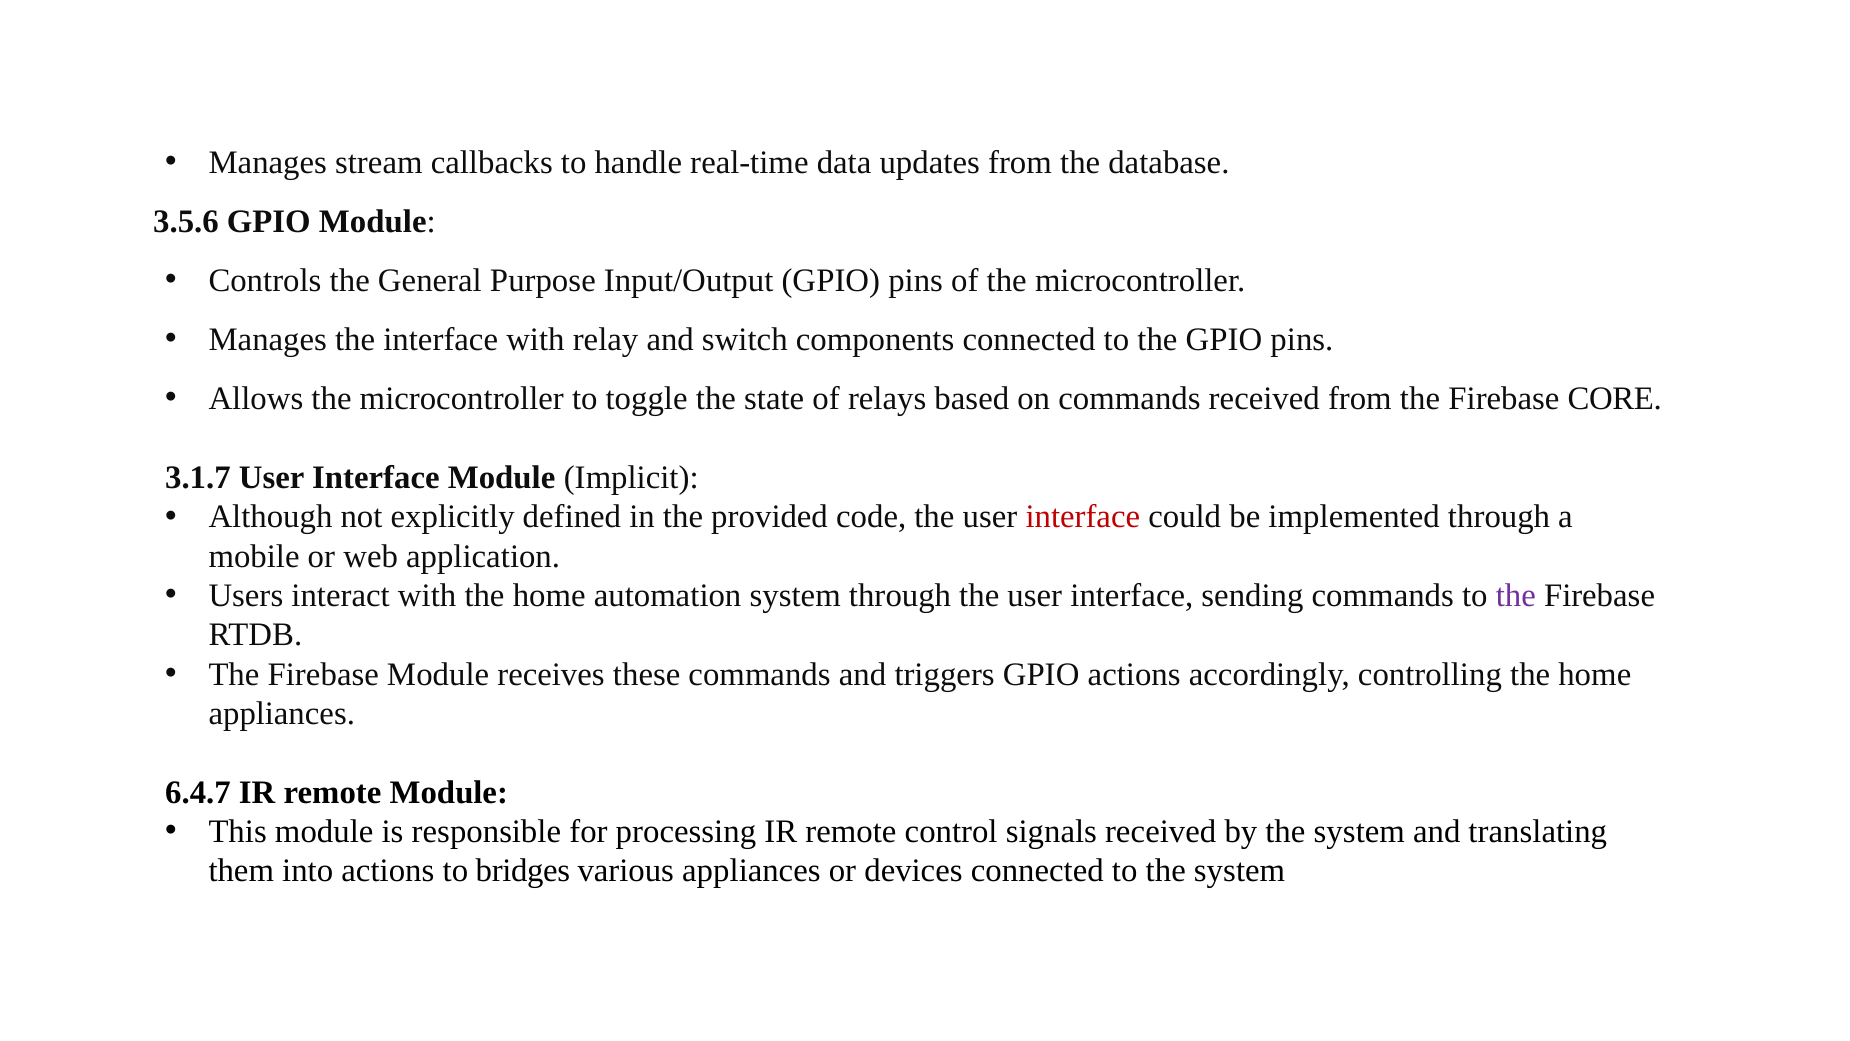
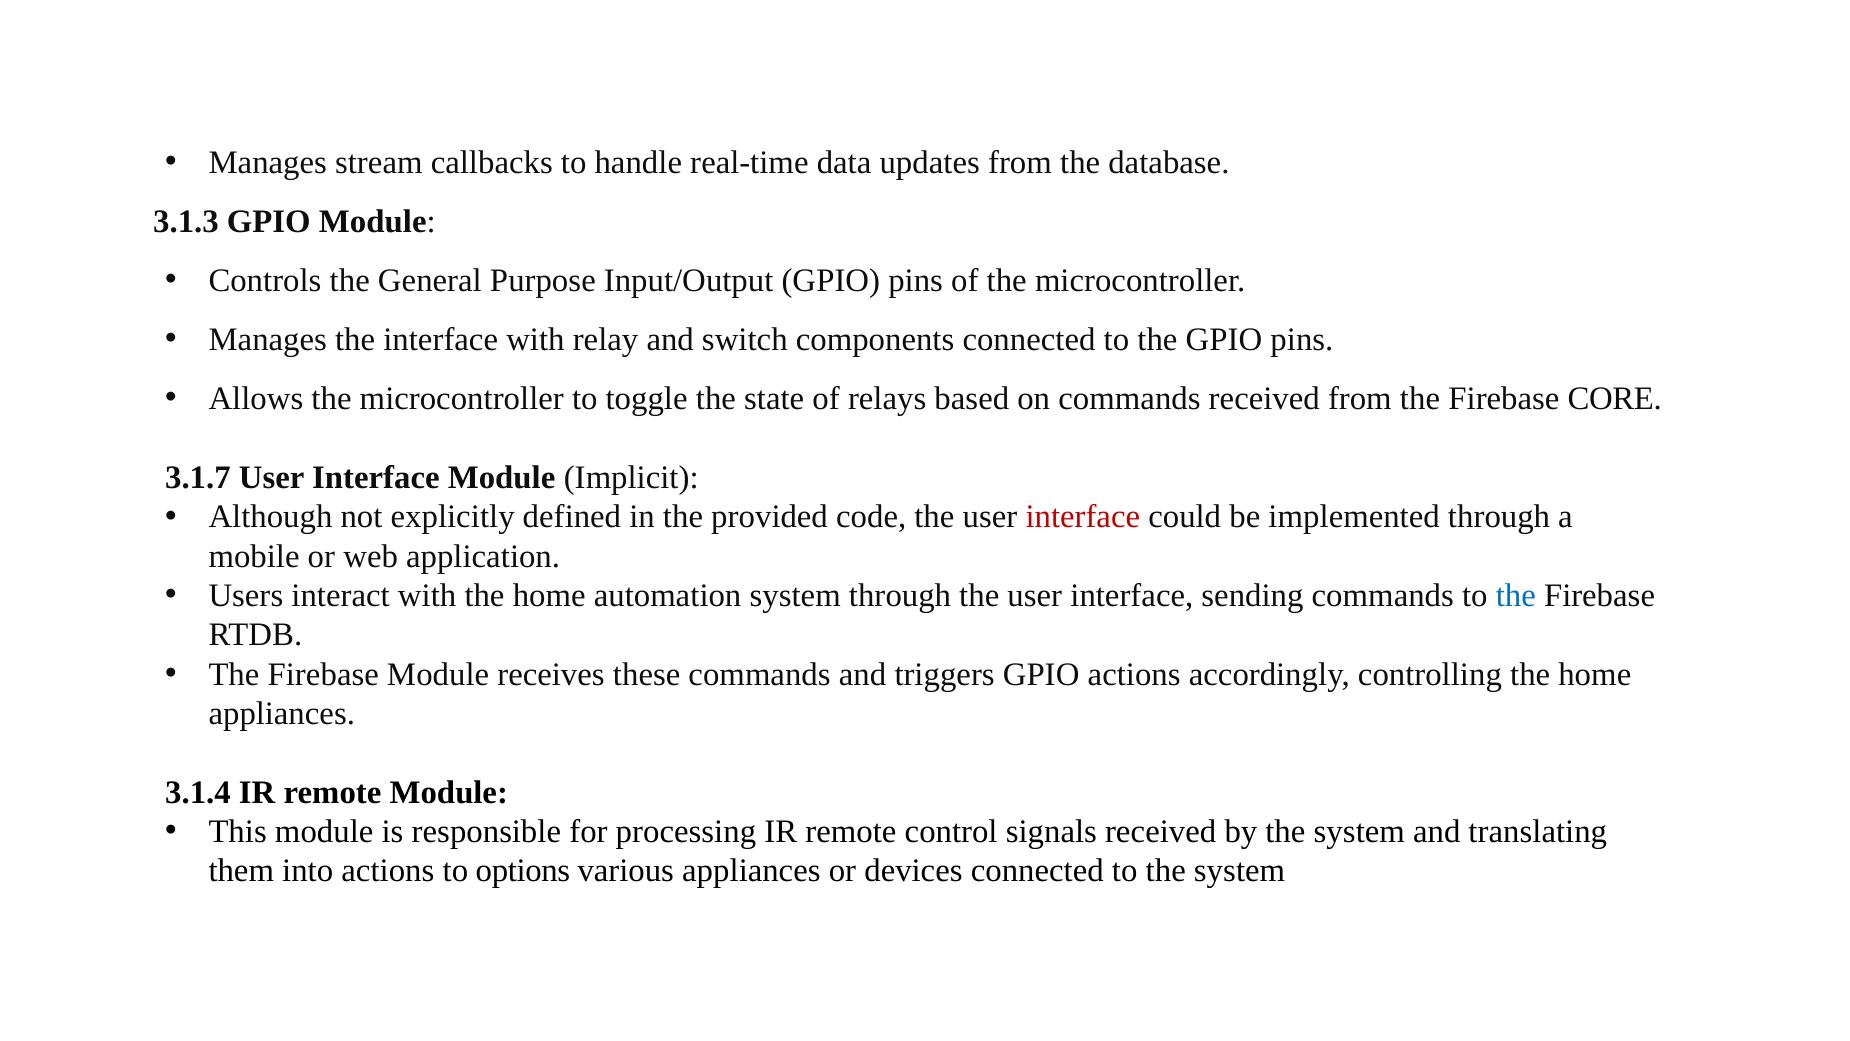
3.5.6: 3.5.6 -> 3.1.3
the at (1516, 595) colour: purple -> blue
6.4.7: 6.4.7 -> 3.1.4
bridges: bridges -> options
